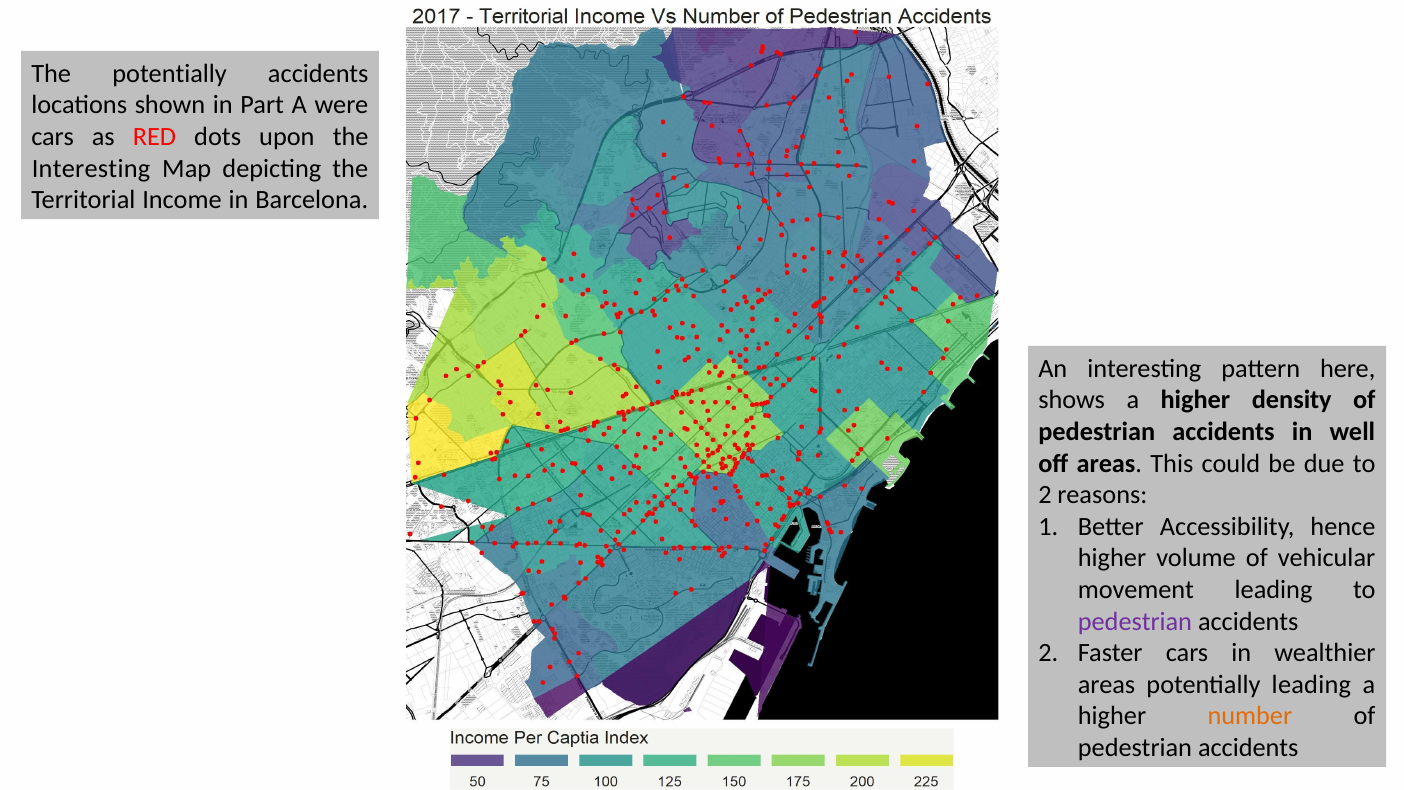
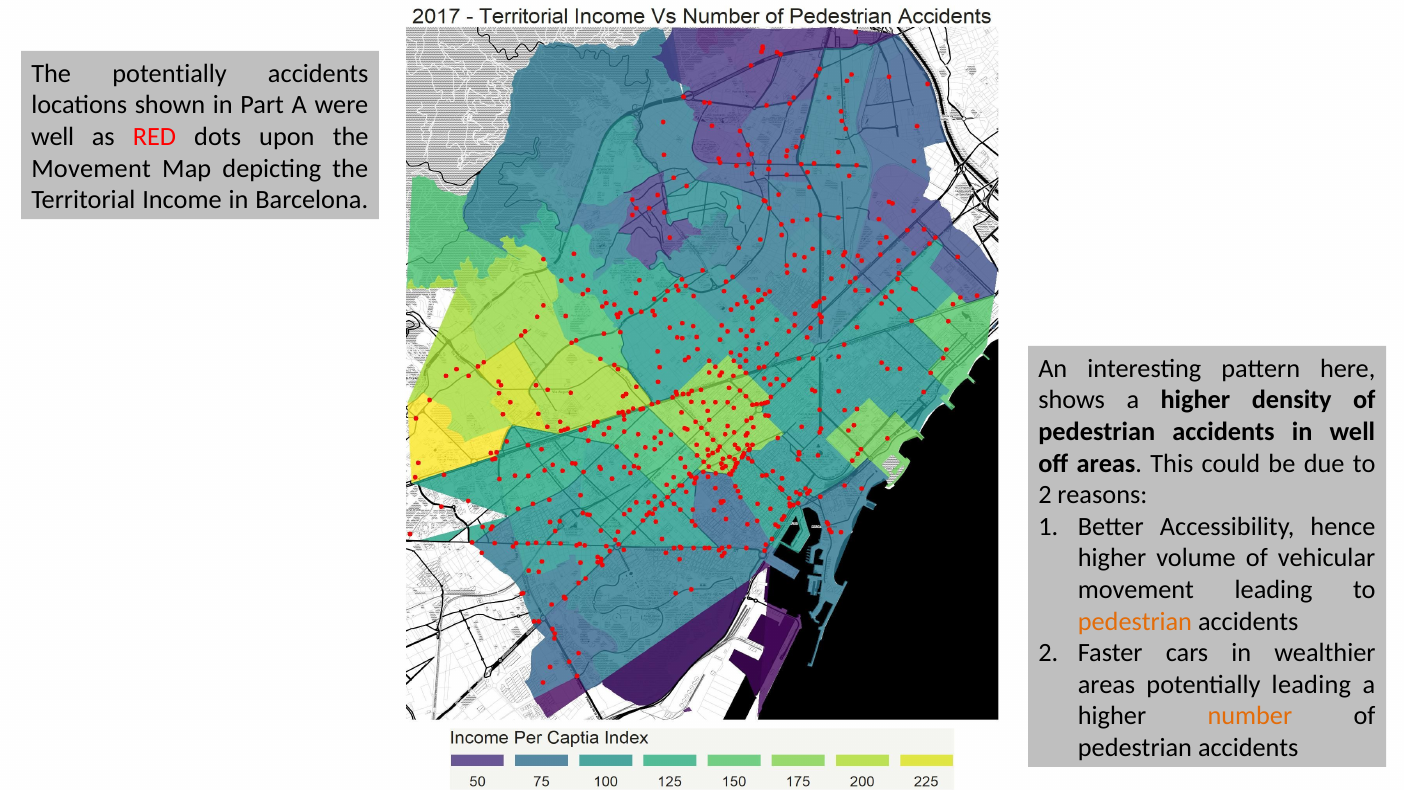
cars at (53, 137): cars -> well
Interesting at (91, 168): Interesting -> Movement
pedestrian at (1135, 621) colour: purple -> orange
